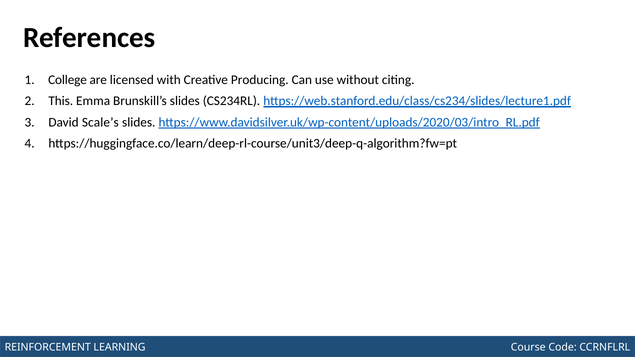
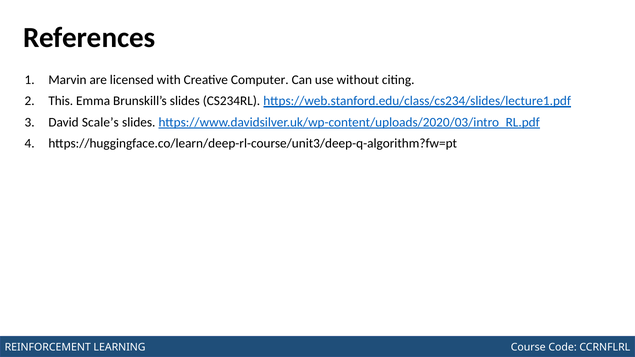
College at (68, 80): College -> Marvin
Producing: Producing -> Computer
